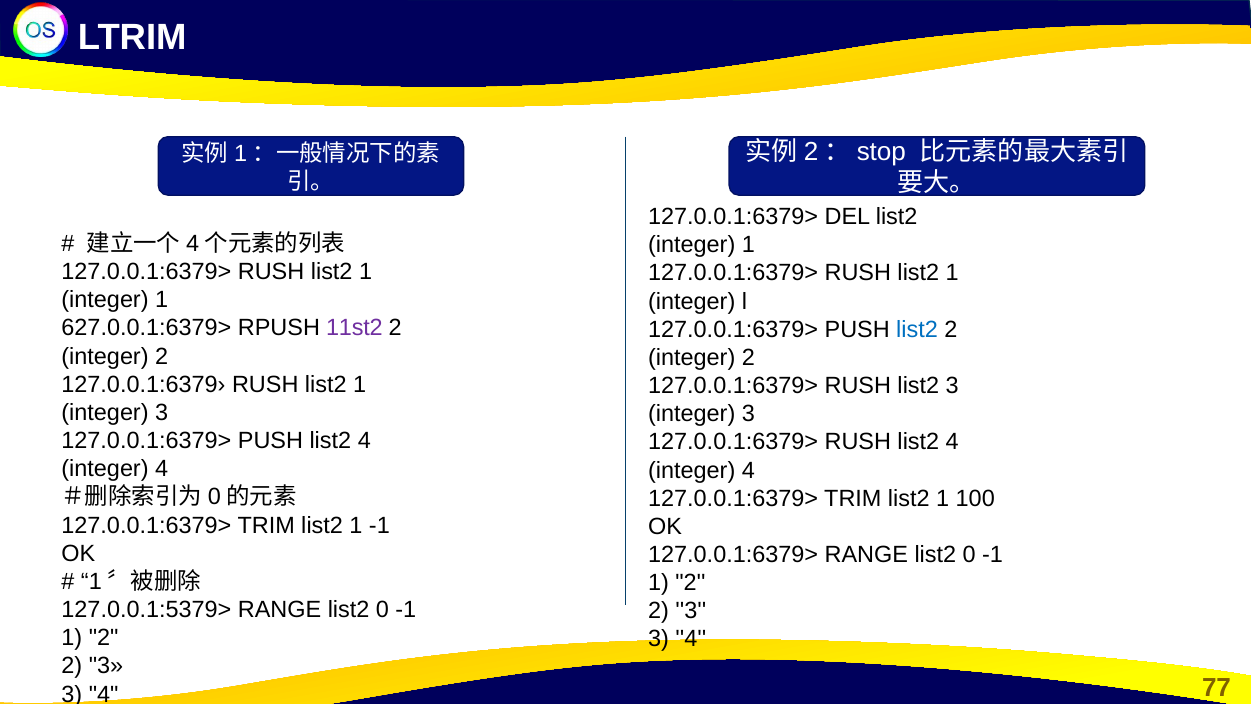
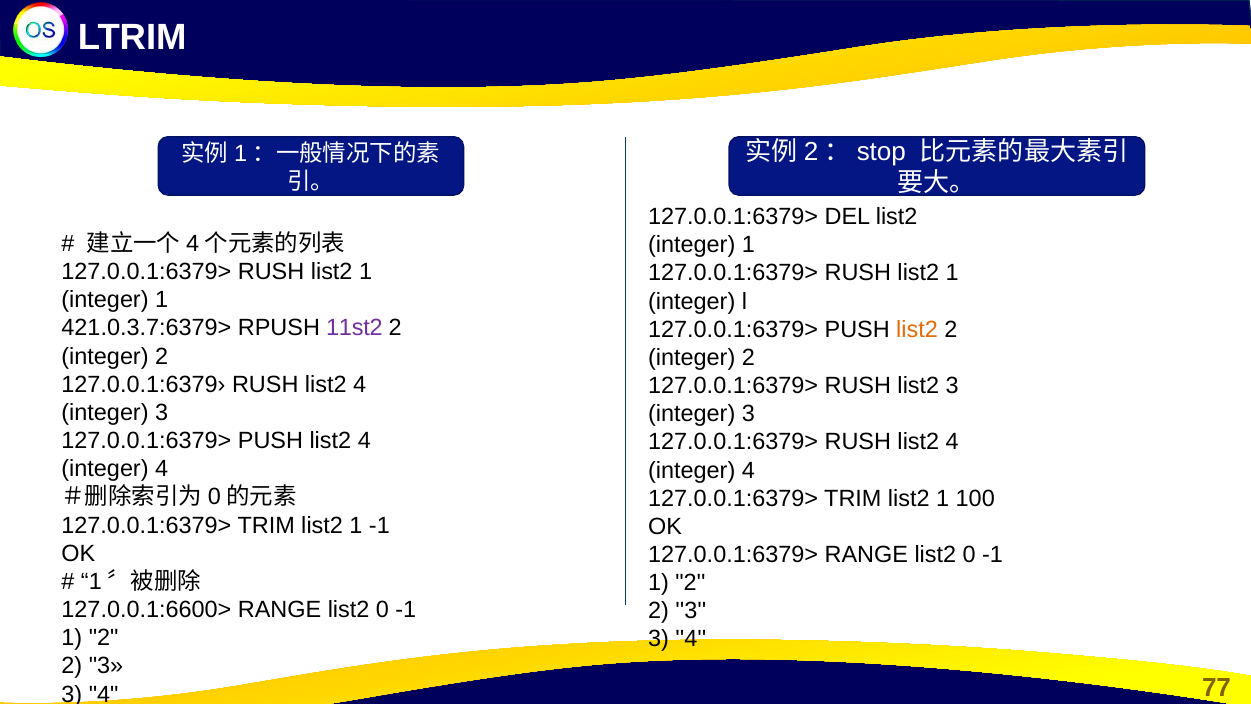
627.0.0.1:6379>: 627.0.0.1:6379> -> 421.0.3.7:6379>
list2 at (917, 329) colour: blue -> orange
127.0.0.1:6379› RUSH list2 1: 1 -> 4
127.0.0.1:5379>: 127.0.0.1:5379> -> 127.0.0.1:6600>
